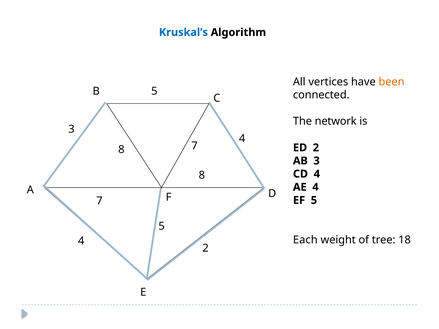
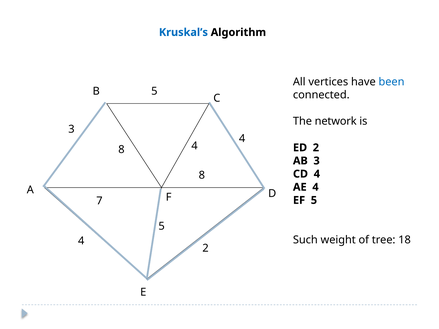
been colour: orange -> blue
8 7: 7 -> 4
Each: Each -> Such
